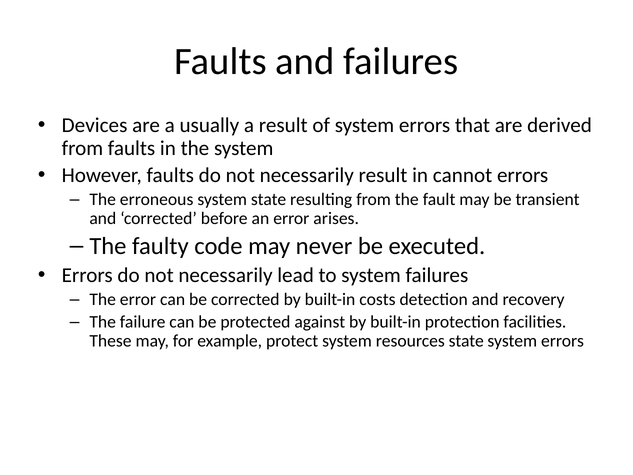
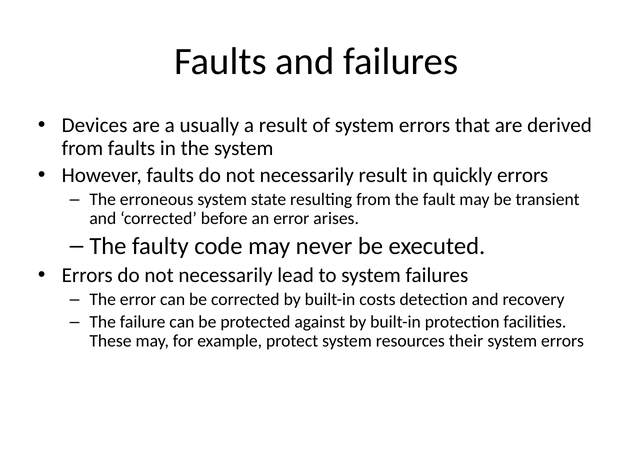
cannot: cannot -> quickly
resources state: state -> their
